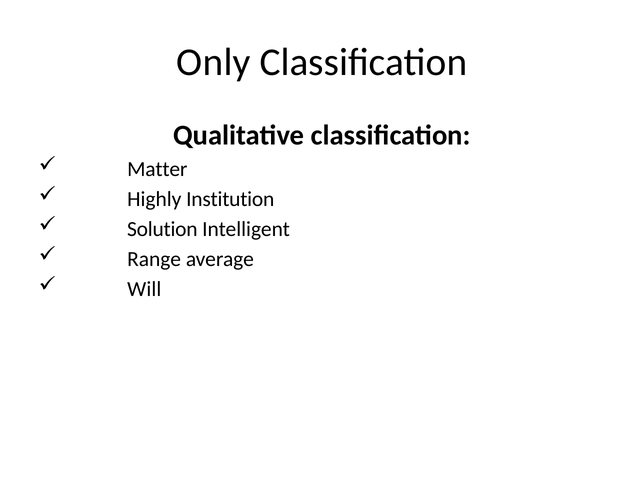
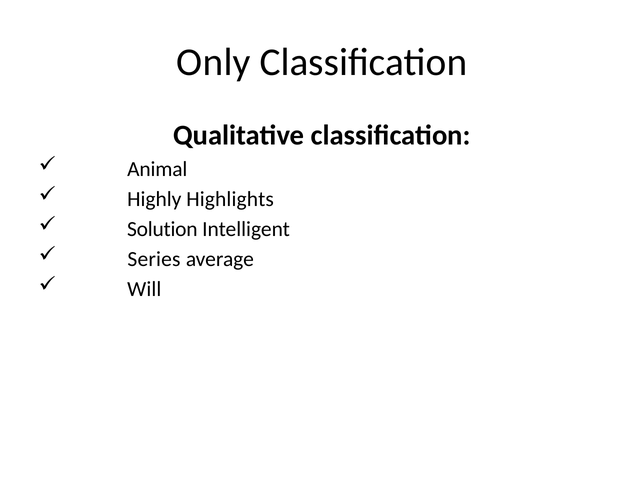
Matter: Matter -> Animal
Institution: Institution -> Highlights
Range: Range -> Series
